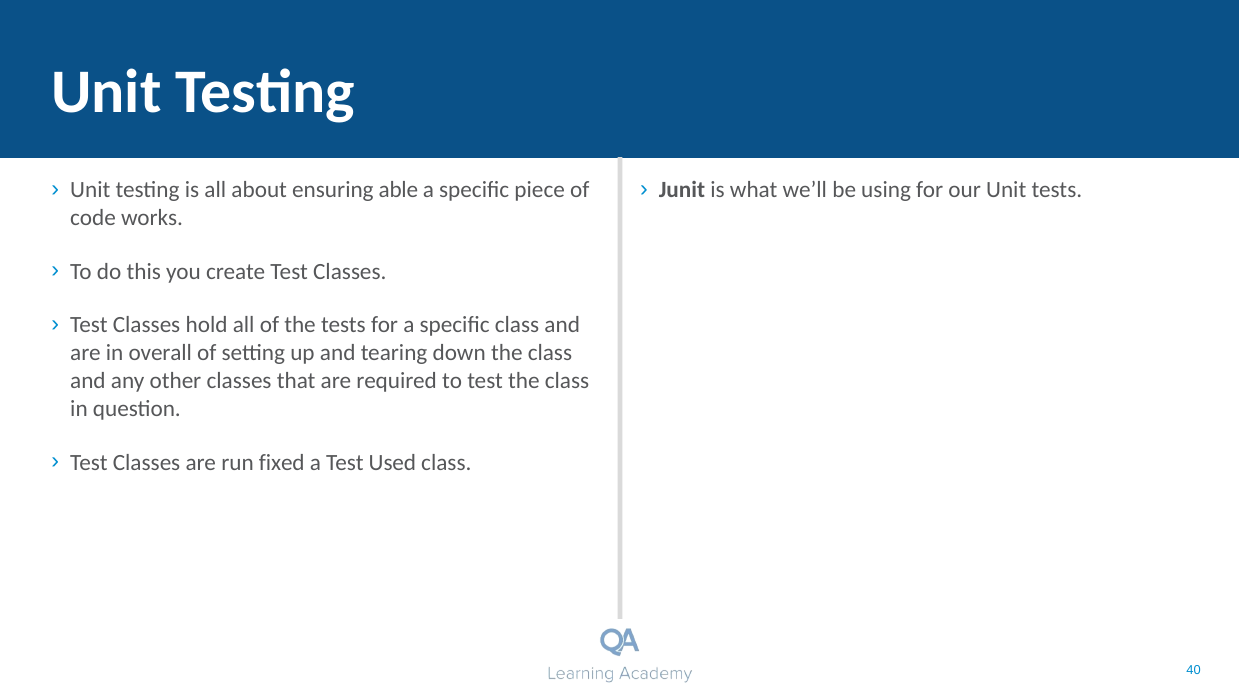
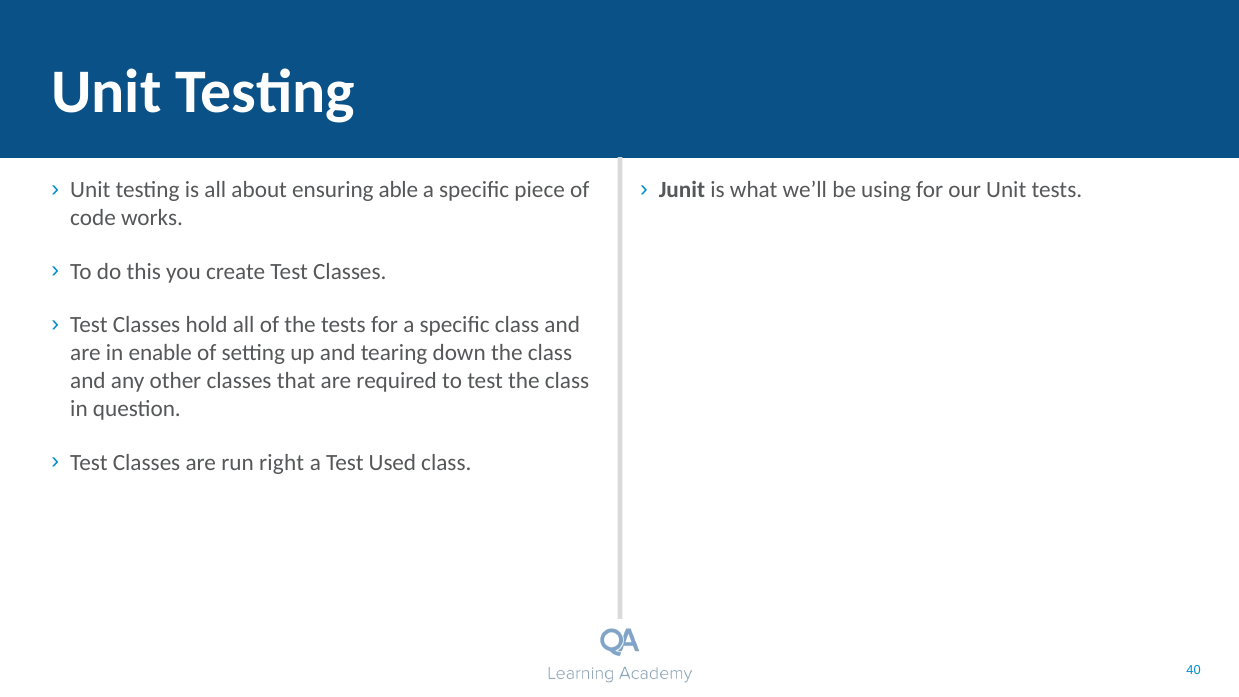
overall: overall -> enable
fixed: fixed -> right
